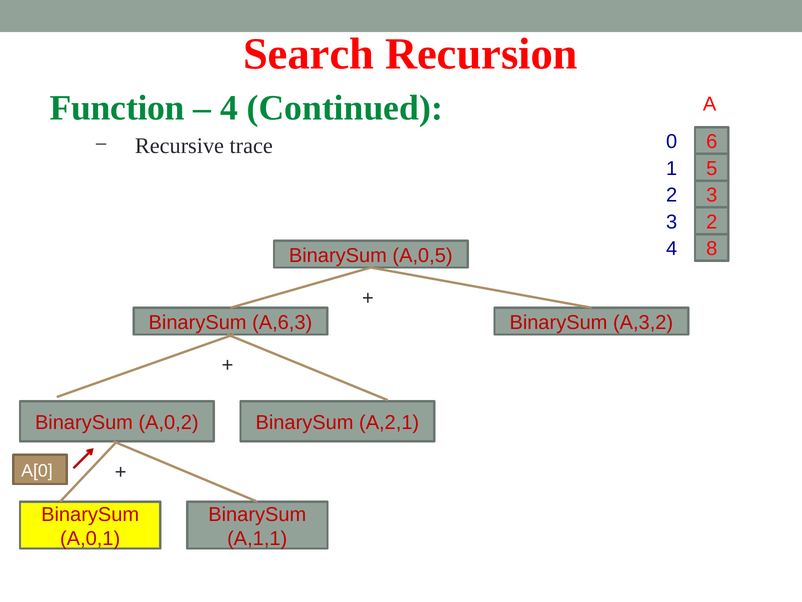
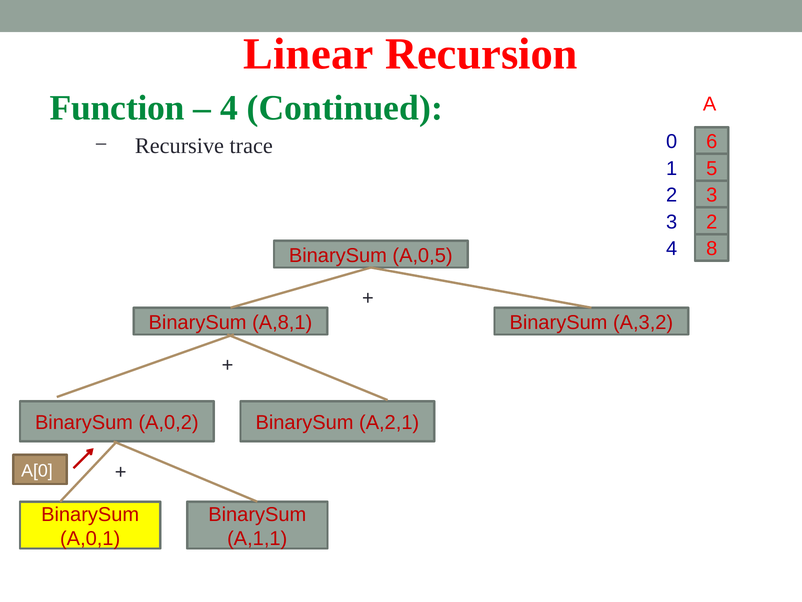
Search: Search -> Linear
A,6,3: A,6,3 -> A,8,1
